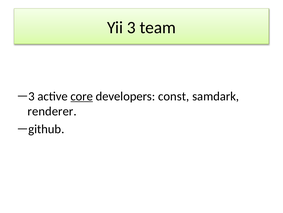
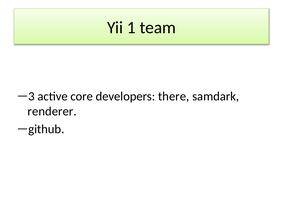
3: 3 -> 1
core underline: present -> none
const: const -> there
